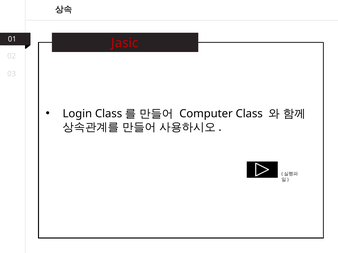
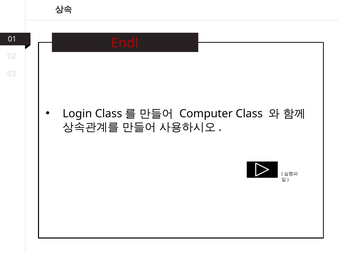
Jasic: Jasic -> Endl
